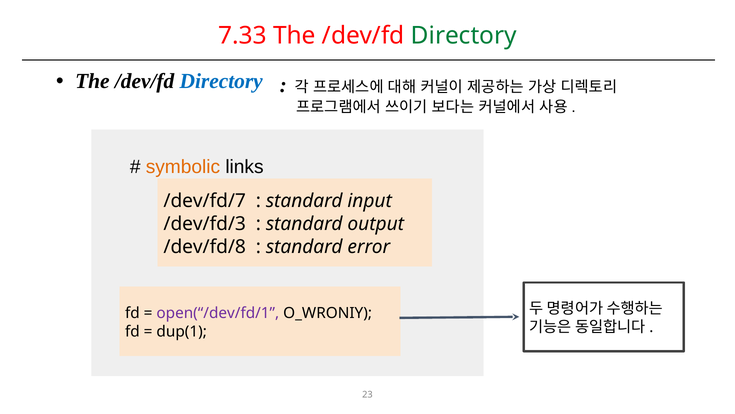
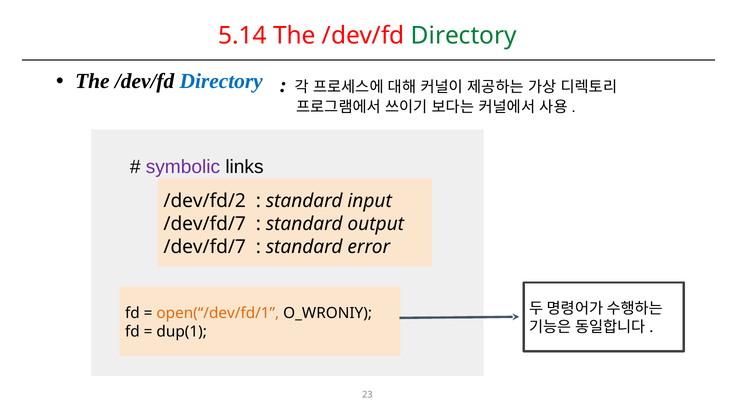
7.33: 7.33 -> 5.14
symbolic colour: orange -> purple
/dev/fd/7: /dev/fd/7 -> /dev/fd/2
/dev/fd/3 at (205, 224): /dev/fd/3 -> /dev/fd/7
/dev/fd/8 at (205, 247): /dev/fd/8 -> /dev/fd/7
open(“/dev/fd/1 colour: purple -> orange
